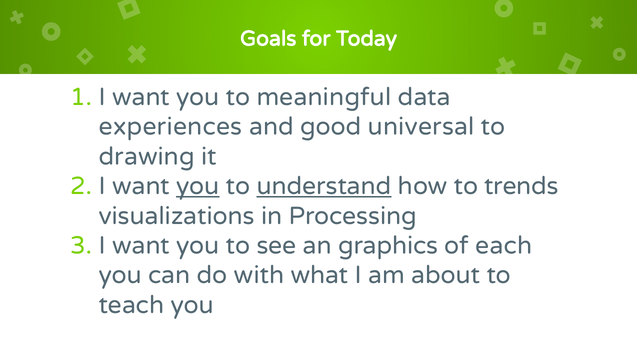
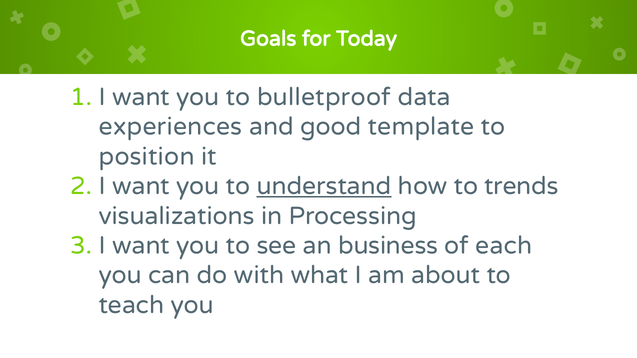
meaningful: meaningful -> bulletproof
universal: universal -> template
drawing: drawing -> position
you at (198, 186) underline: present -> none
graphics: graphics -> business
